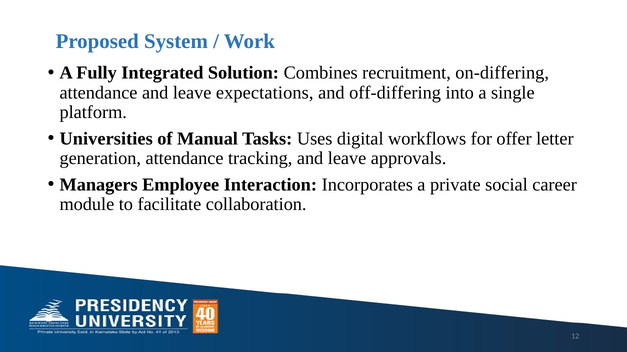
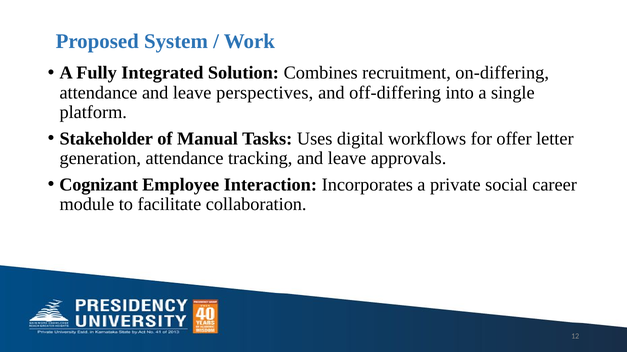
expectations: expectations -> perspectives
Universities: Universities -> Stakeholder
Managers: Managers -> Cognizant
